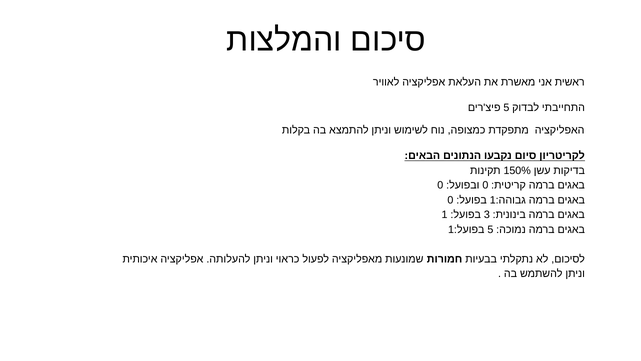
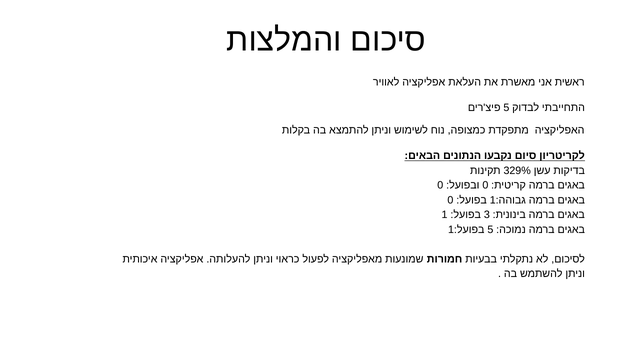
150%: 150% -> 329%
